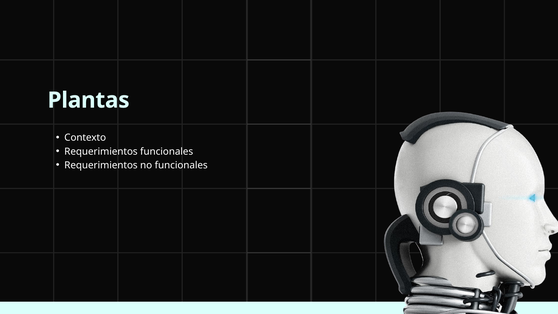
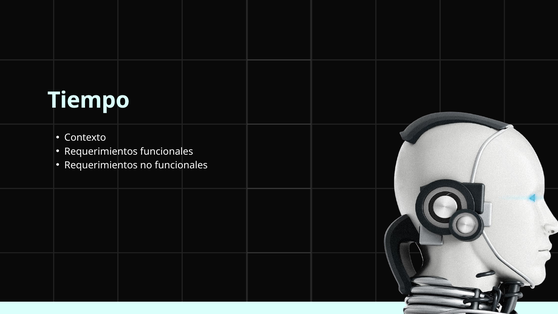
Plantas: Plantas -> Tiempo
